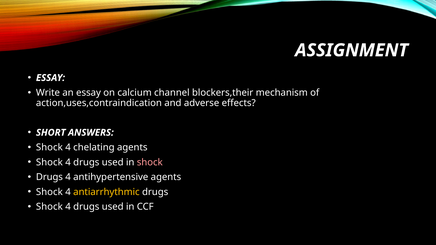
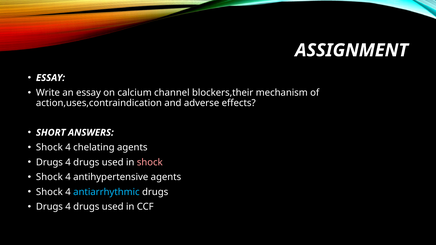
Shock at (49, 162): Shock -> Drugs
Drugs at (49, 177): Drugs -> Shock
antiarrhythmic colour: yellow -> light blue
Shock at (49, 207): Shock -> Drugs
